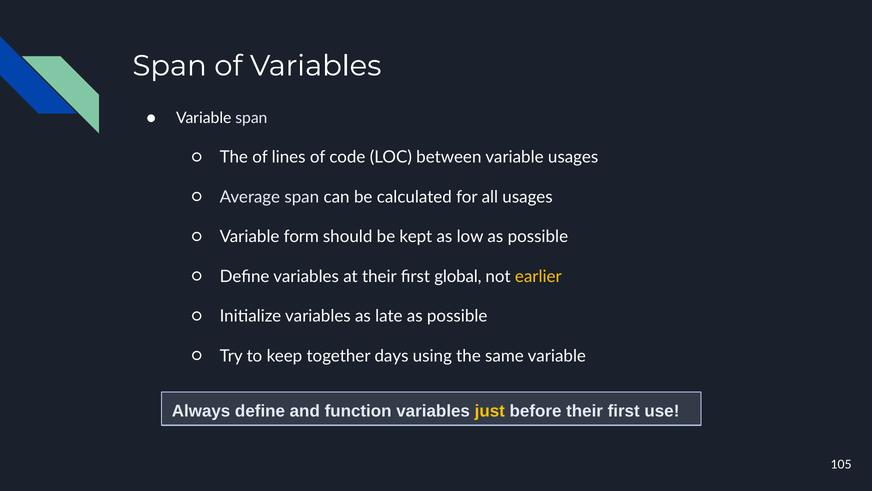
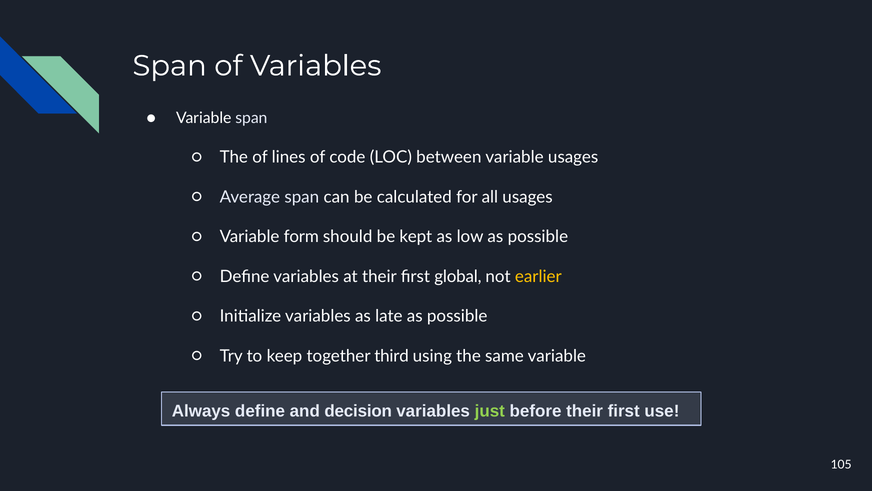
days: days -> third
function: function -> decision
just colour: yellow -> light green
